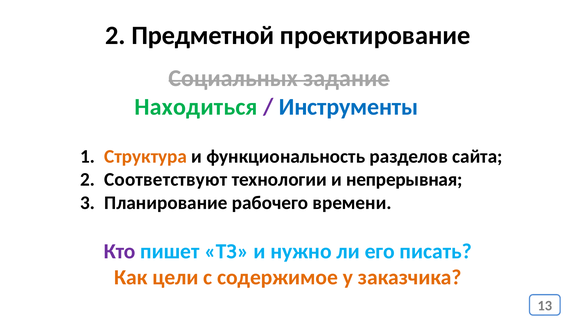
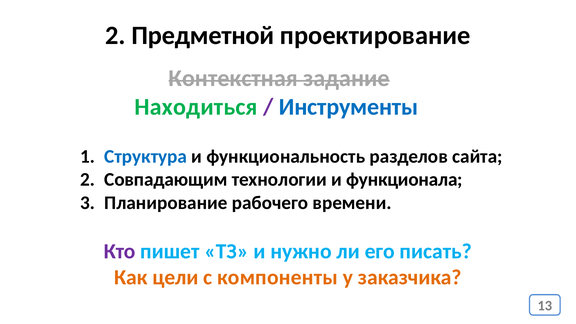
Социальных: Социальных -> Контекстная
Структура colour: orange -> blue
Соответствуют: Соответствуют -> Совпадающим
непрерывная: непрерывная -> функционала
содержимое: содержимое -> компоненты
